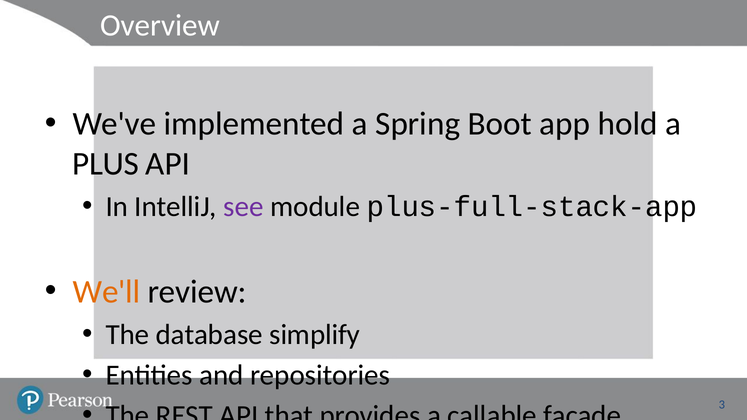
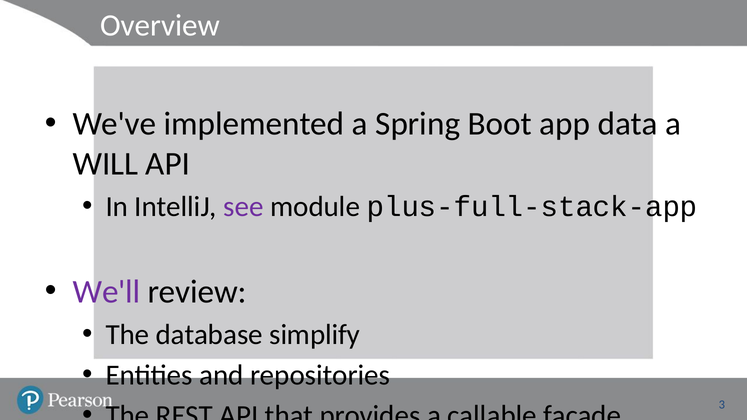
hold: hold -> data
PLUS: PLUS -> WILL
We'll colour: orange -> purple
